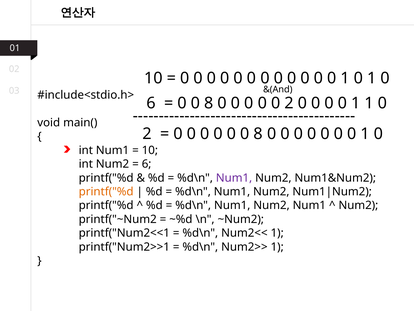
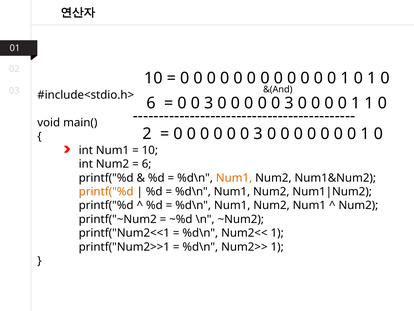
8 at (209, 103): 8 -> 3
2 at (289, 103): 2 -> 3
8 at (258, 134): 8 -> 3
Num1 at (234, 178) colour: purple -> orange
